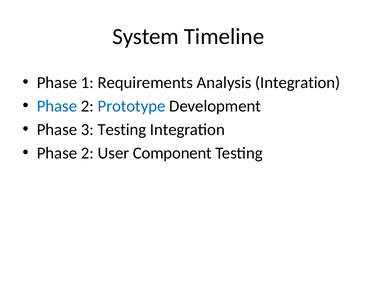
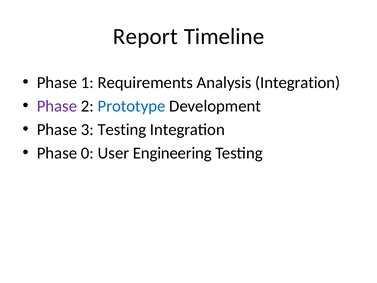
System: System -> Report
Phase at (57, 106) colour: blue -> purple
2 at (87, 153): 2 -> 0
Component: Component -> Engineering
